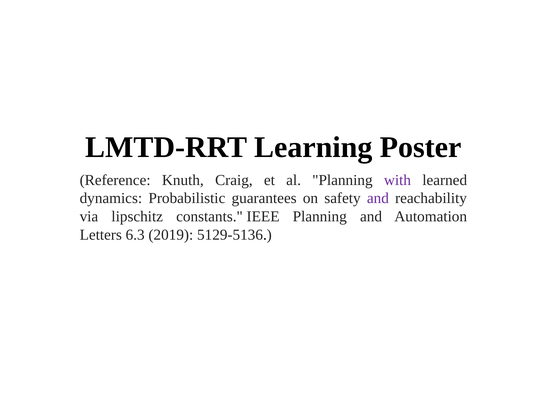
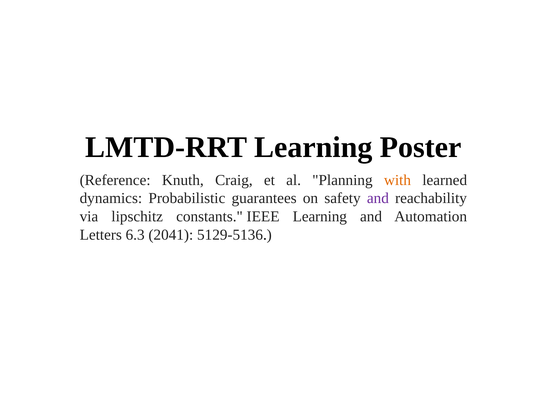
with colour: purple -> orange
IEEE Planning: Planning -> Learning
2019: 2019 -> 2041
